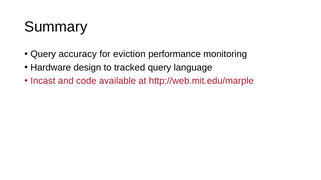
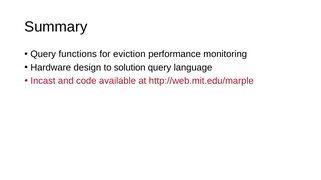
accuracy: accuracy -> functions
tracked: tracked -> solution
